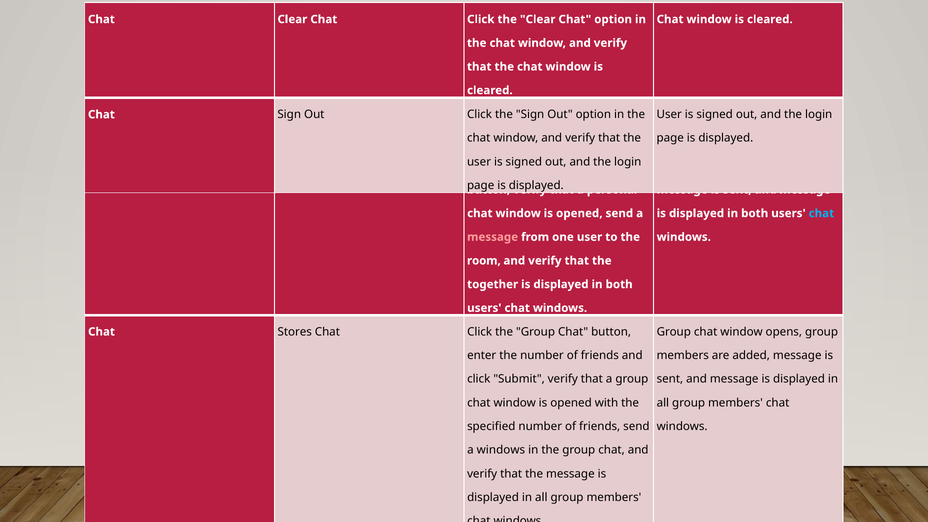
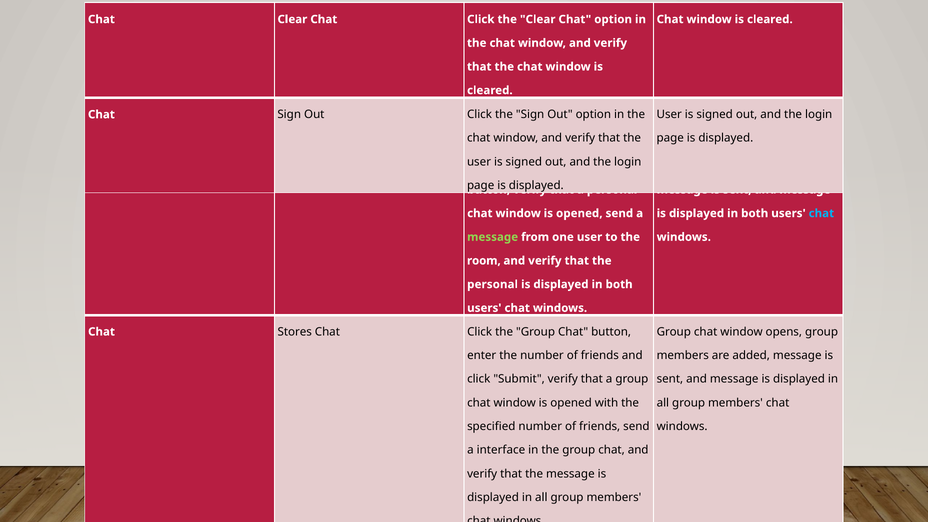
message at (493, 237) colour: pink -> light green
together at (493, 284): together -> personal
a windows: windows -> interface
